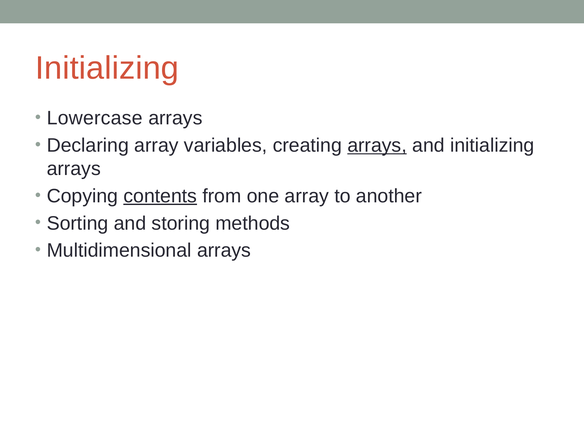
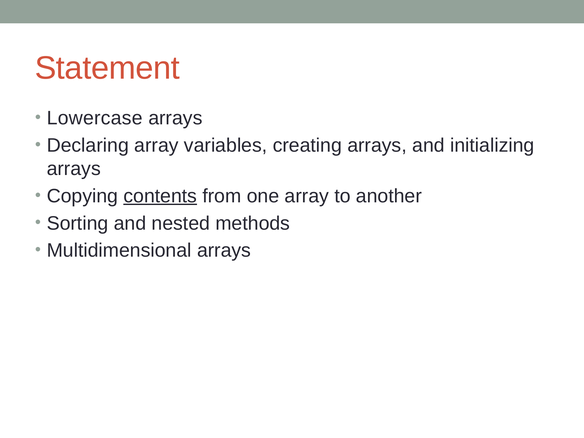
Initializing at (107, 68): Initializing -> Statement
arrays at (377, 145) underline: present -> none
storing: storing -> nested
